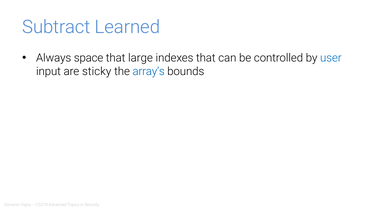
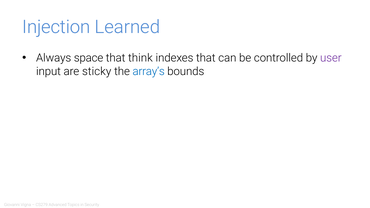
Subtract: Subtract -> Injection
large: large -> think
user colour: blue -> purple
